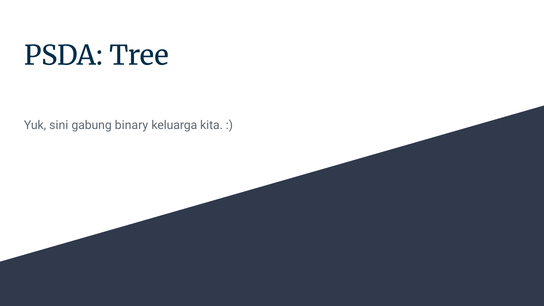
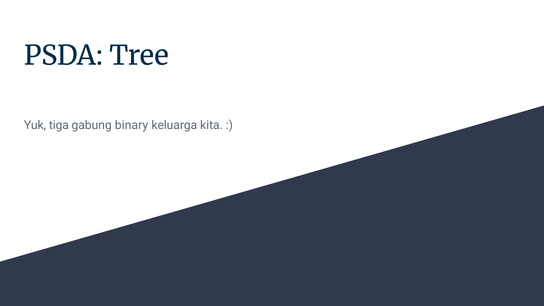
sini: sini -> tiga
